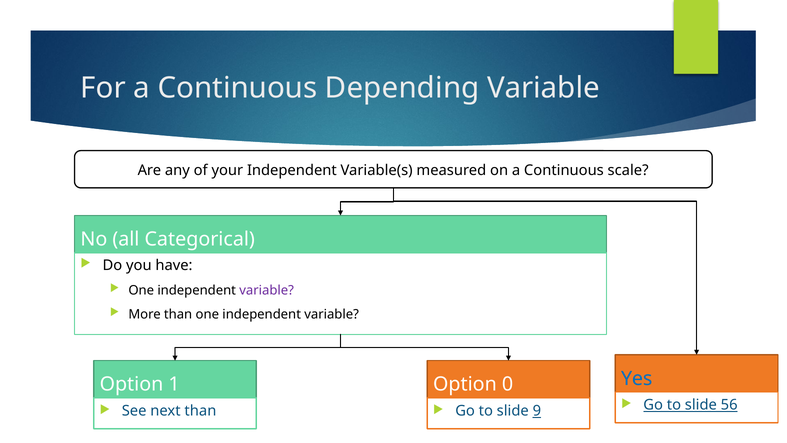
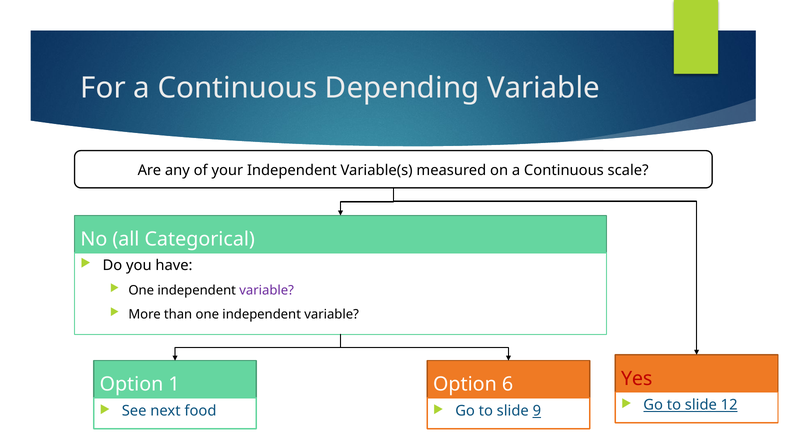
Yes colour: blue -> red
0: 0 -> 6
56: 56 -> 12
next than: than -> food
